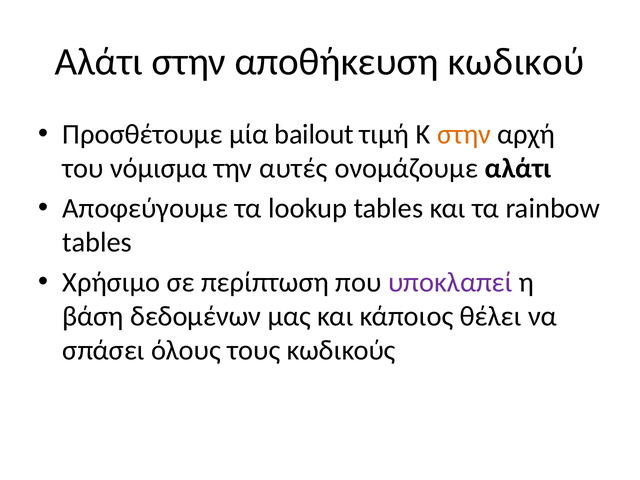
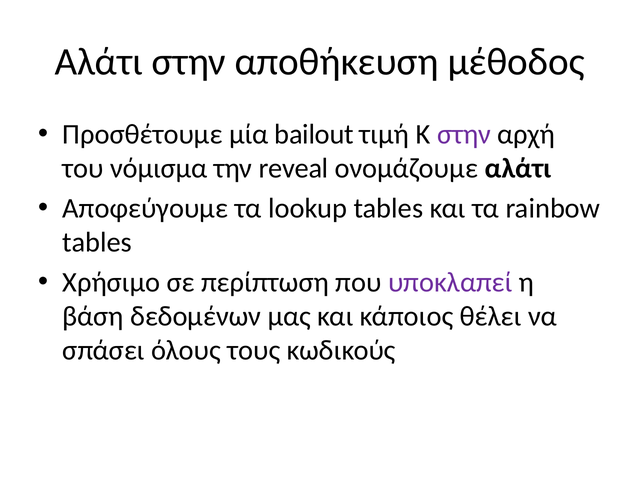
κωδικού: κωδικού -> μέθοδος
στην at (464, 134) colour: orange -> purple
αυτές: αυτές -> reveal
